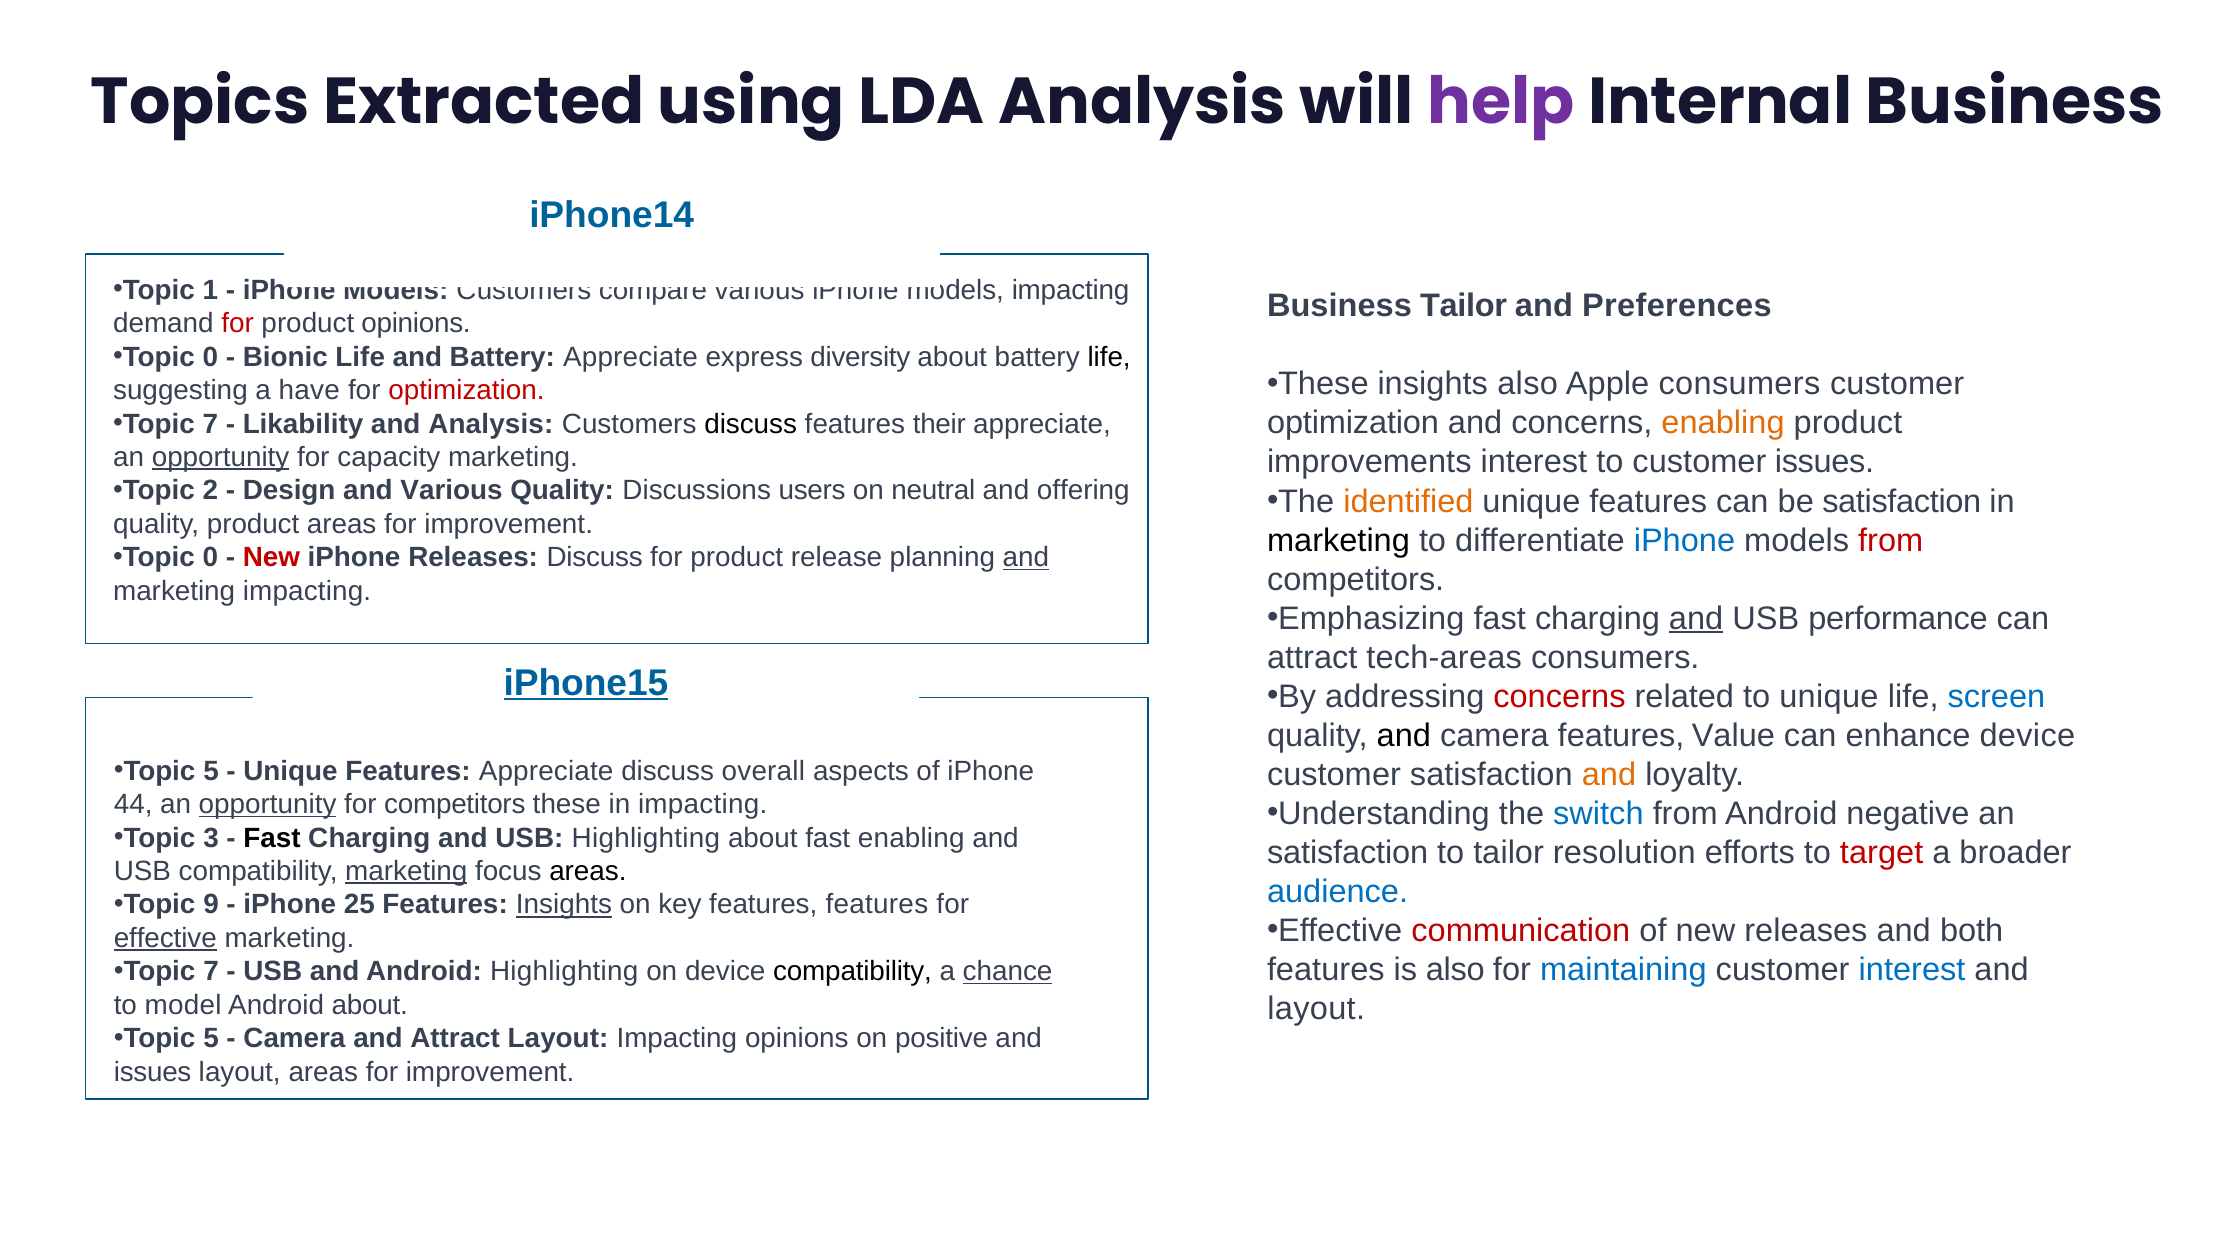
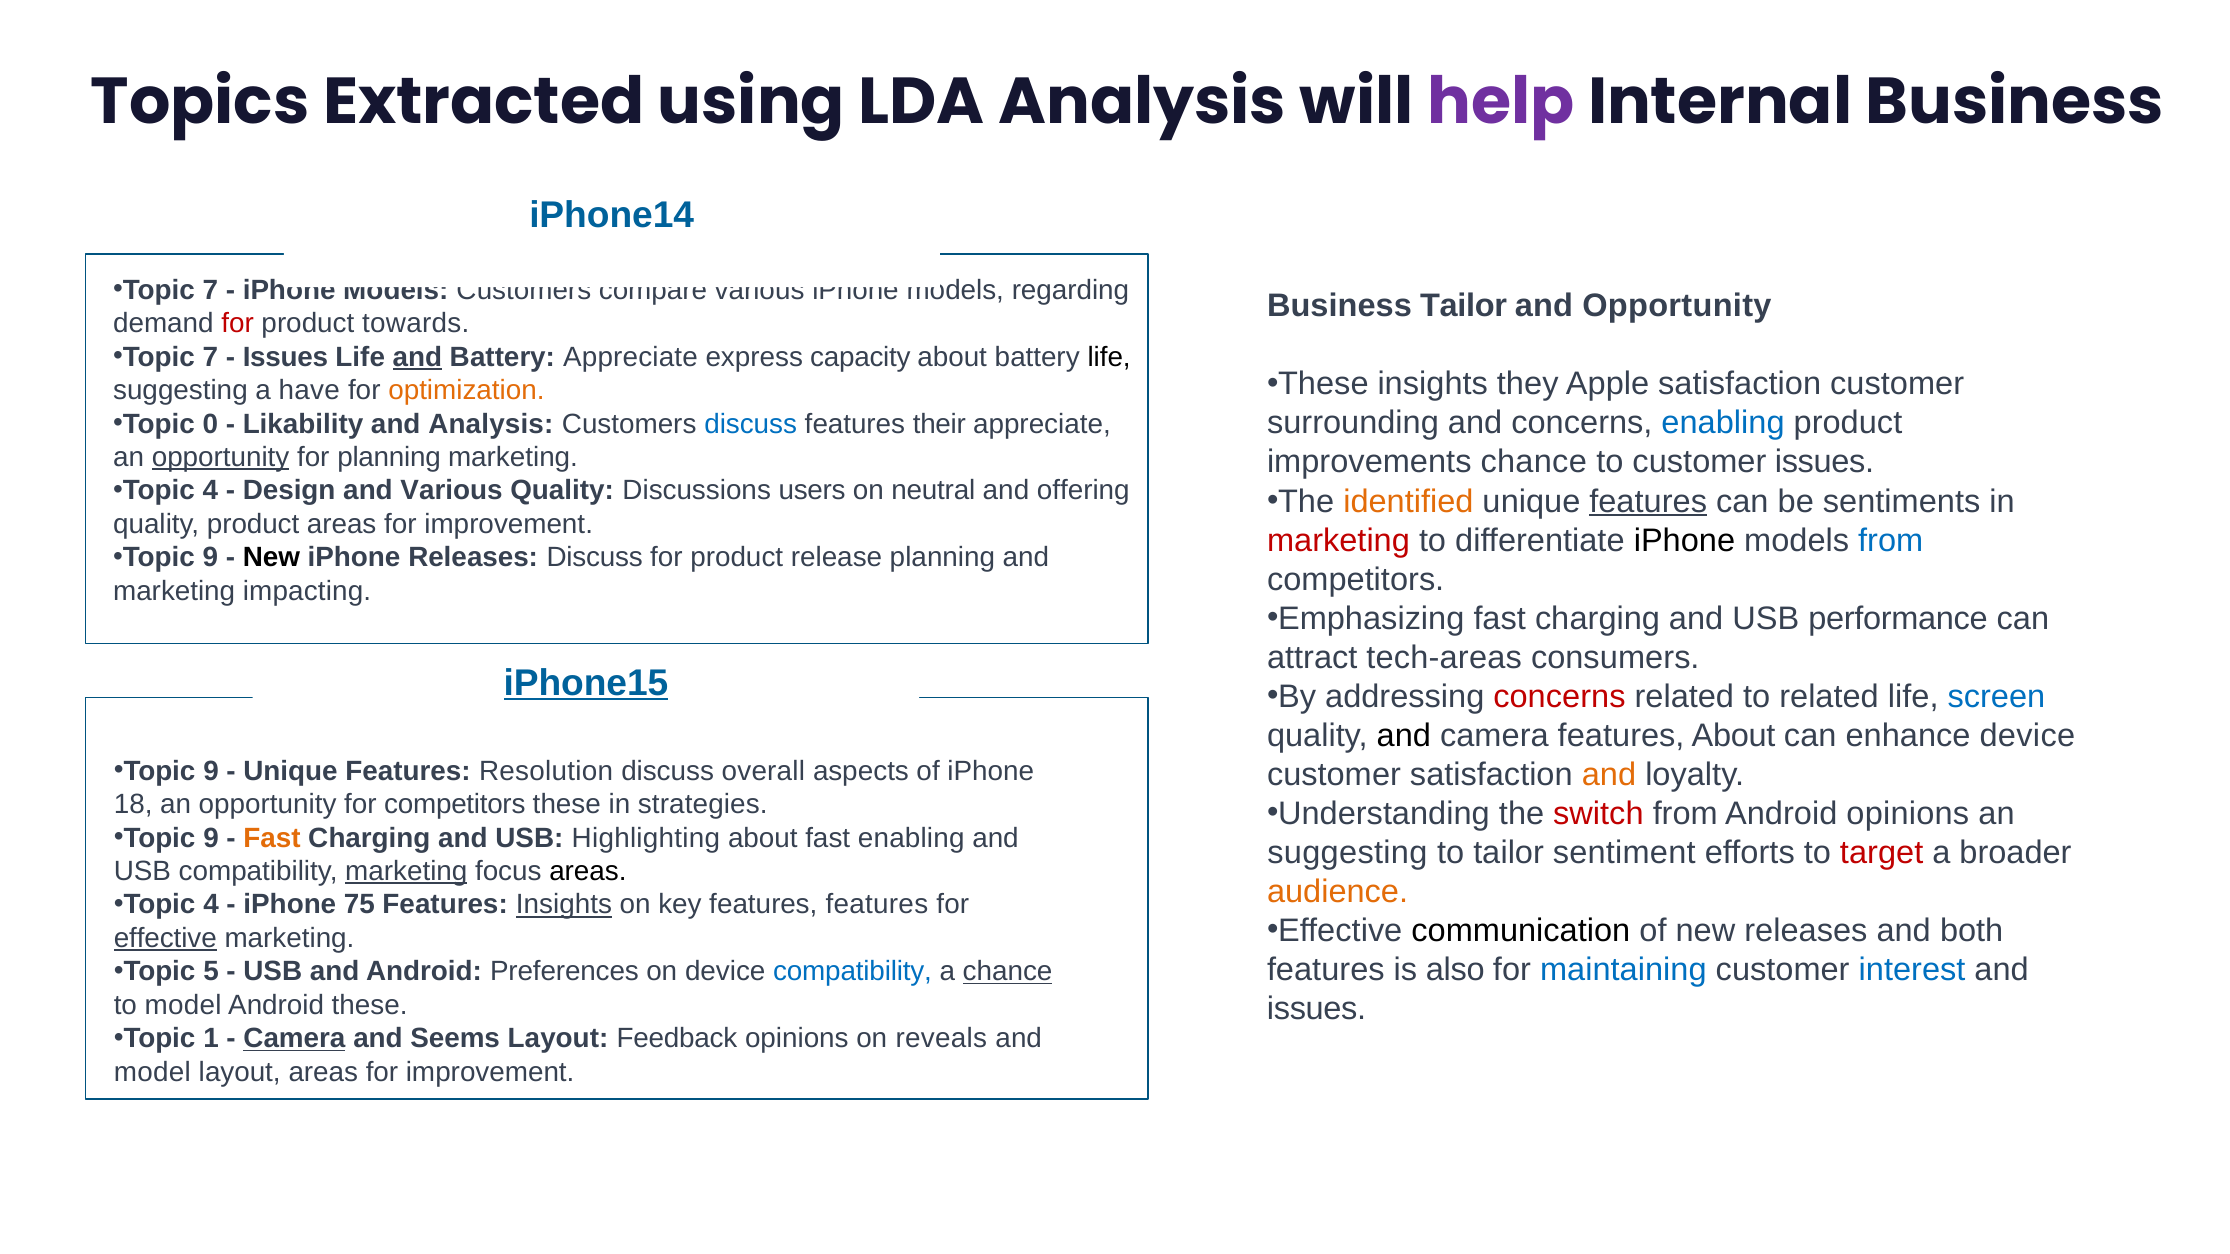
1 at (210, 290): 1 -> 7
impacting at (1071, 290): impacting -> regarding
and Preferences: Preferences -> Opportunity
product opinions: opinions -> towards
0 at (210, 357): 0 -> 7
Bionic at (285, 357): Bionic -> Issues
and at (417, 357) underline: none -> present
diversity: diversity -> capacity
insights also: also -> they
Apple consumers: consumers -> satisfaction
optimization at (466, 390) colour: red -> orange
optimization at (1353, 423): optimization -> surrounding
enabling at (1723, 423) colour: orange -> blue
7 at (210, 424): 7 -> 0
discuss at (751, 424) colour: black -> blue
for capacity: capacity -> planning
improvements interest: interest -> chance
2 at (210, 491): 2 -> 4
features at (1648, 501) underline: none -> present
be satisfaction: satisfaction -> sentiments
marketing at (1338, 540) colour: black -> red
iPhone at (1684, 540) colour: blue -> black
from at (1891, 540) colour: red -> blue
0 at (210, 558): 0 -> 9
New at (271, 558) colour: red -> black
and at (1026, 558) underline: present -> none
and at (1696, 619) underline: present -> none
to unique: unique -> related
features Value: Value -> About
5 at (211, 771): 5 -> 9
Features Appreciate: Appreciate -> Resolution
44: 44 -> 18
opportunity at (268, 805) underline: present -> none
in impacting: impacting -> strategies
switch colour: blue -> red
Android negative: negative -> opinions
3 at (211, 838): 3 -> 9
Fast at (272, 838) colour: black -> orange
satisfaction at (1348, 853): satisfaction -> suggesting
resolution: resolution -> sentiment
audience colour: blue -> orange
9 at (211, 905): 9 -> 4
25: 25 -> 75
communication colour: red -> black
7 at (211, 972): 7 -> 5
Android Highlighting: Highlighting -> Preferences
compatibility at (852, 972) colour: black -> blue
Android about: about -> these
layout at (1316, 1009): layout -> issues
5 at (211, 1039): 5 -> 1
Camera at (294, 1039) underline: none -> present
and Attract: Attract -> Seems
Layout Impacting: Impacting -> Feedback
positive: positive -> reveals
issues at (153, 1072): issues -> model
